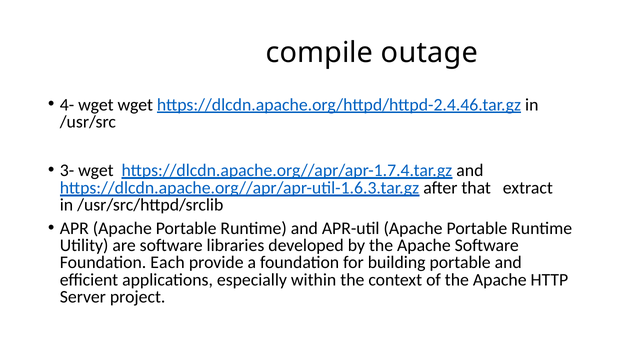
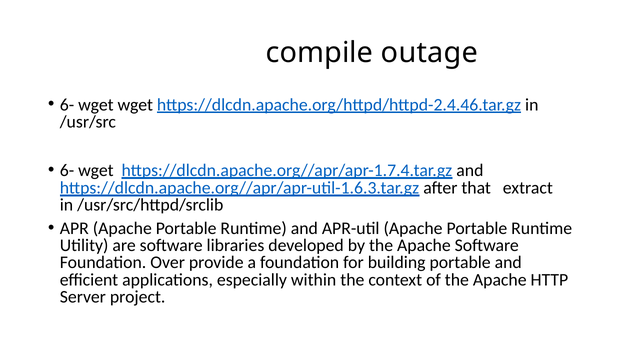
4- at (67, 105): 4- -> 6-
3- at (67, 170): 3- -> 6-
Each: Each -> Over
